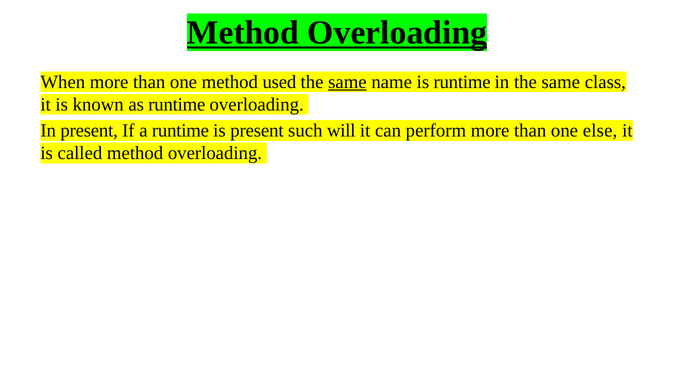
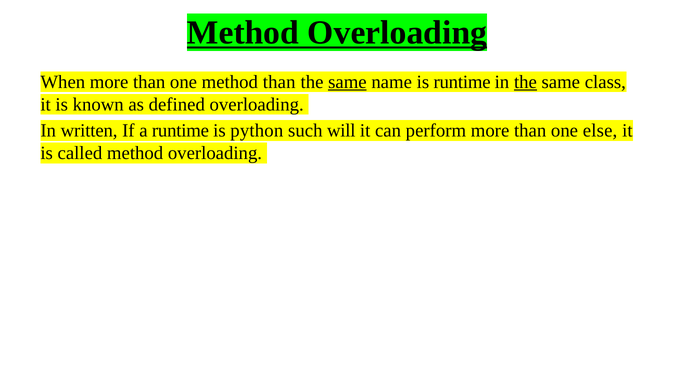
method used: used -> than
the at (525, 82) underline: none -> present
as runtime: runtime -> defined
In present: present -> written
is present: present -> python
